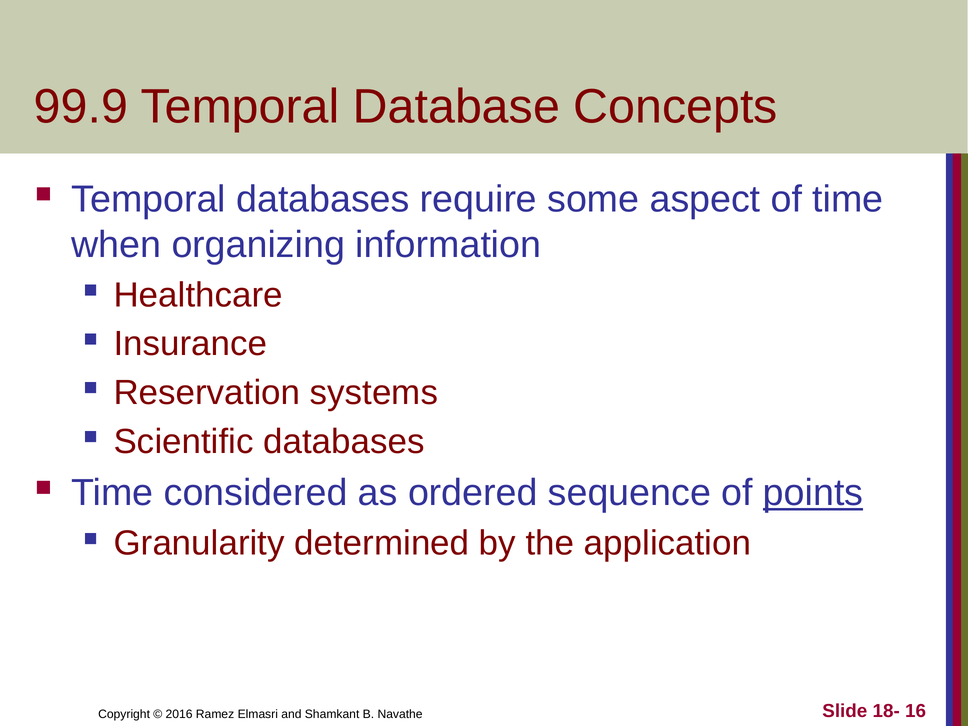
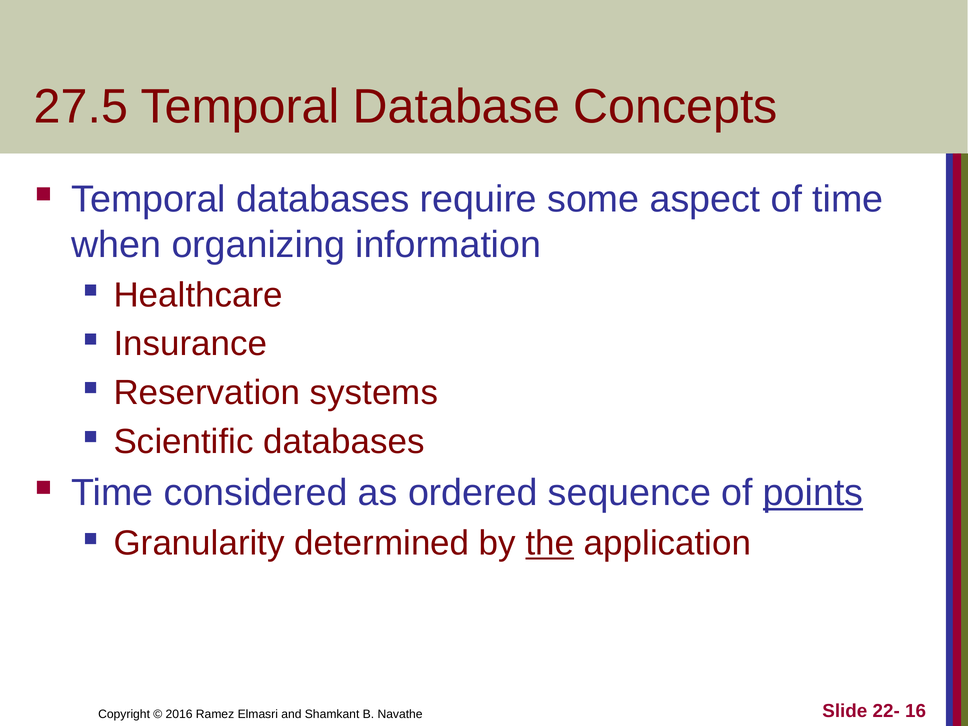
99.9: 99.9 -> 27.5
the underline: none -> present
18-: 18- -> 22-
